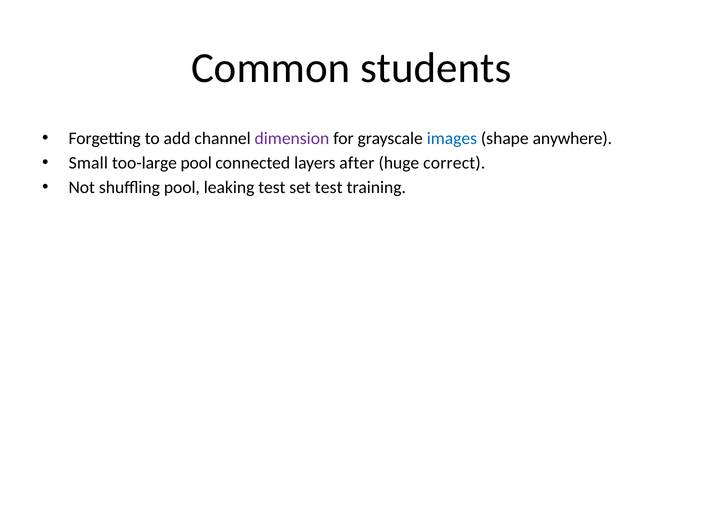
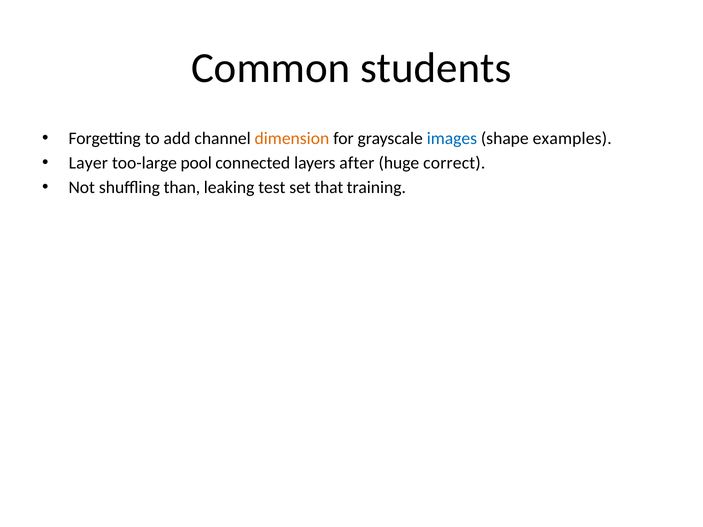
dimension colour: purple -> orange
anywhere: anywhere -> examples
Small: Small -> Layer
shuffling pool: pool -> than
set test: test -> that
